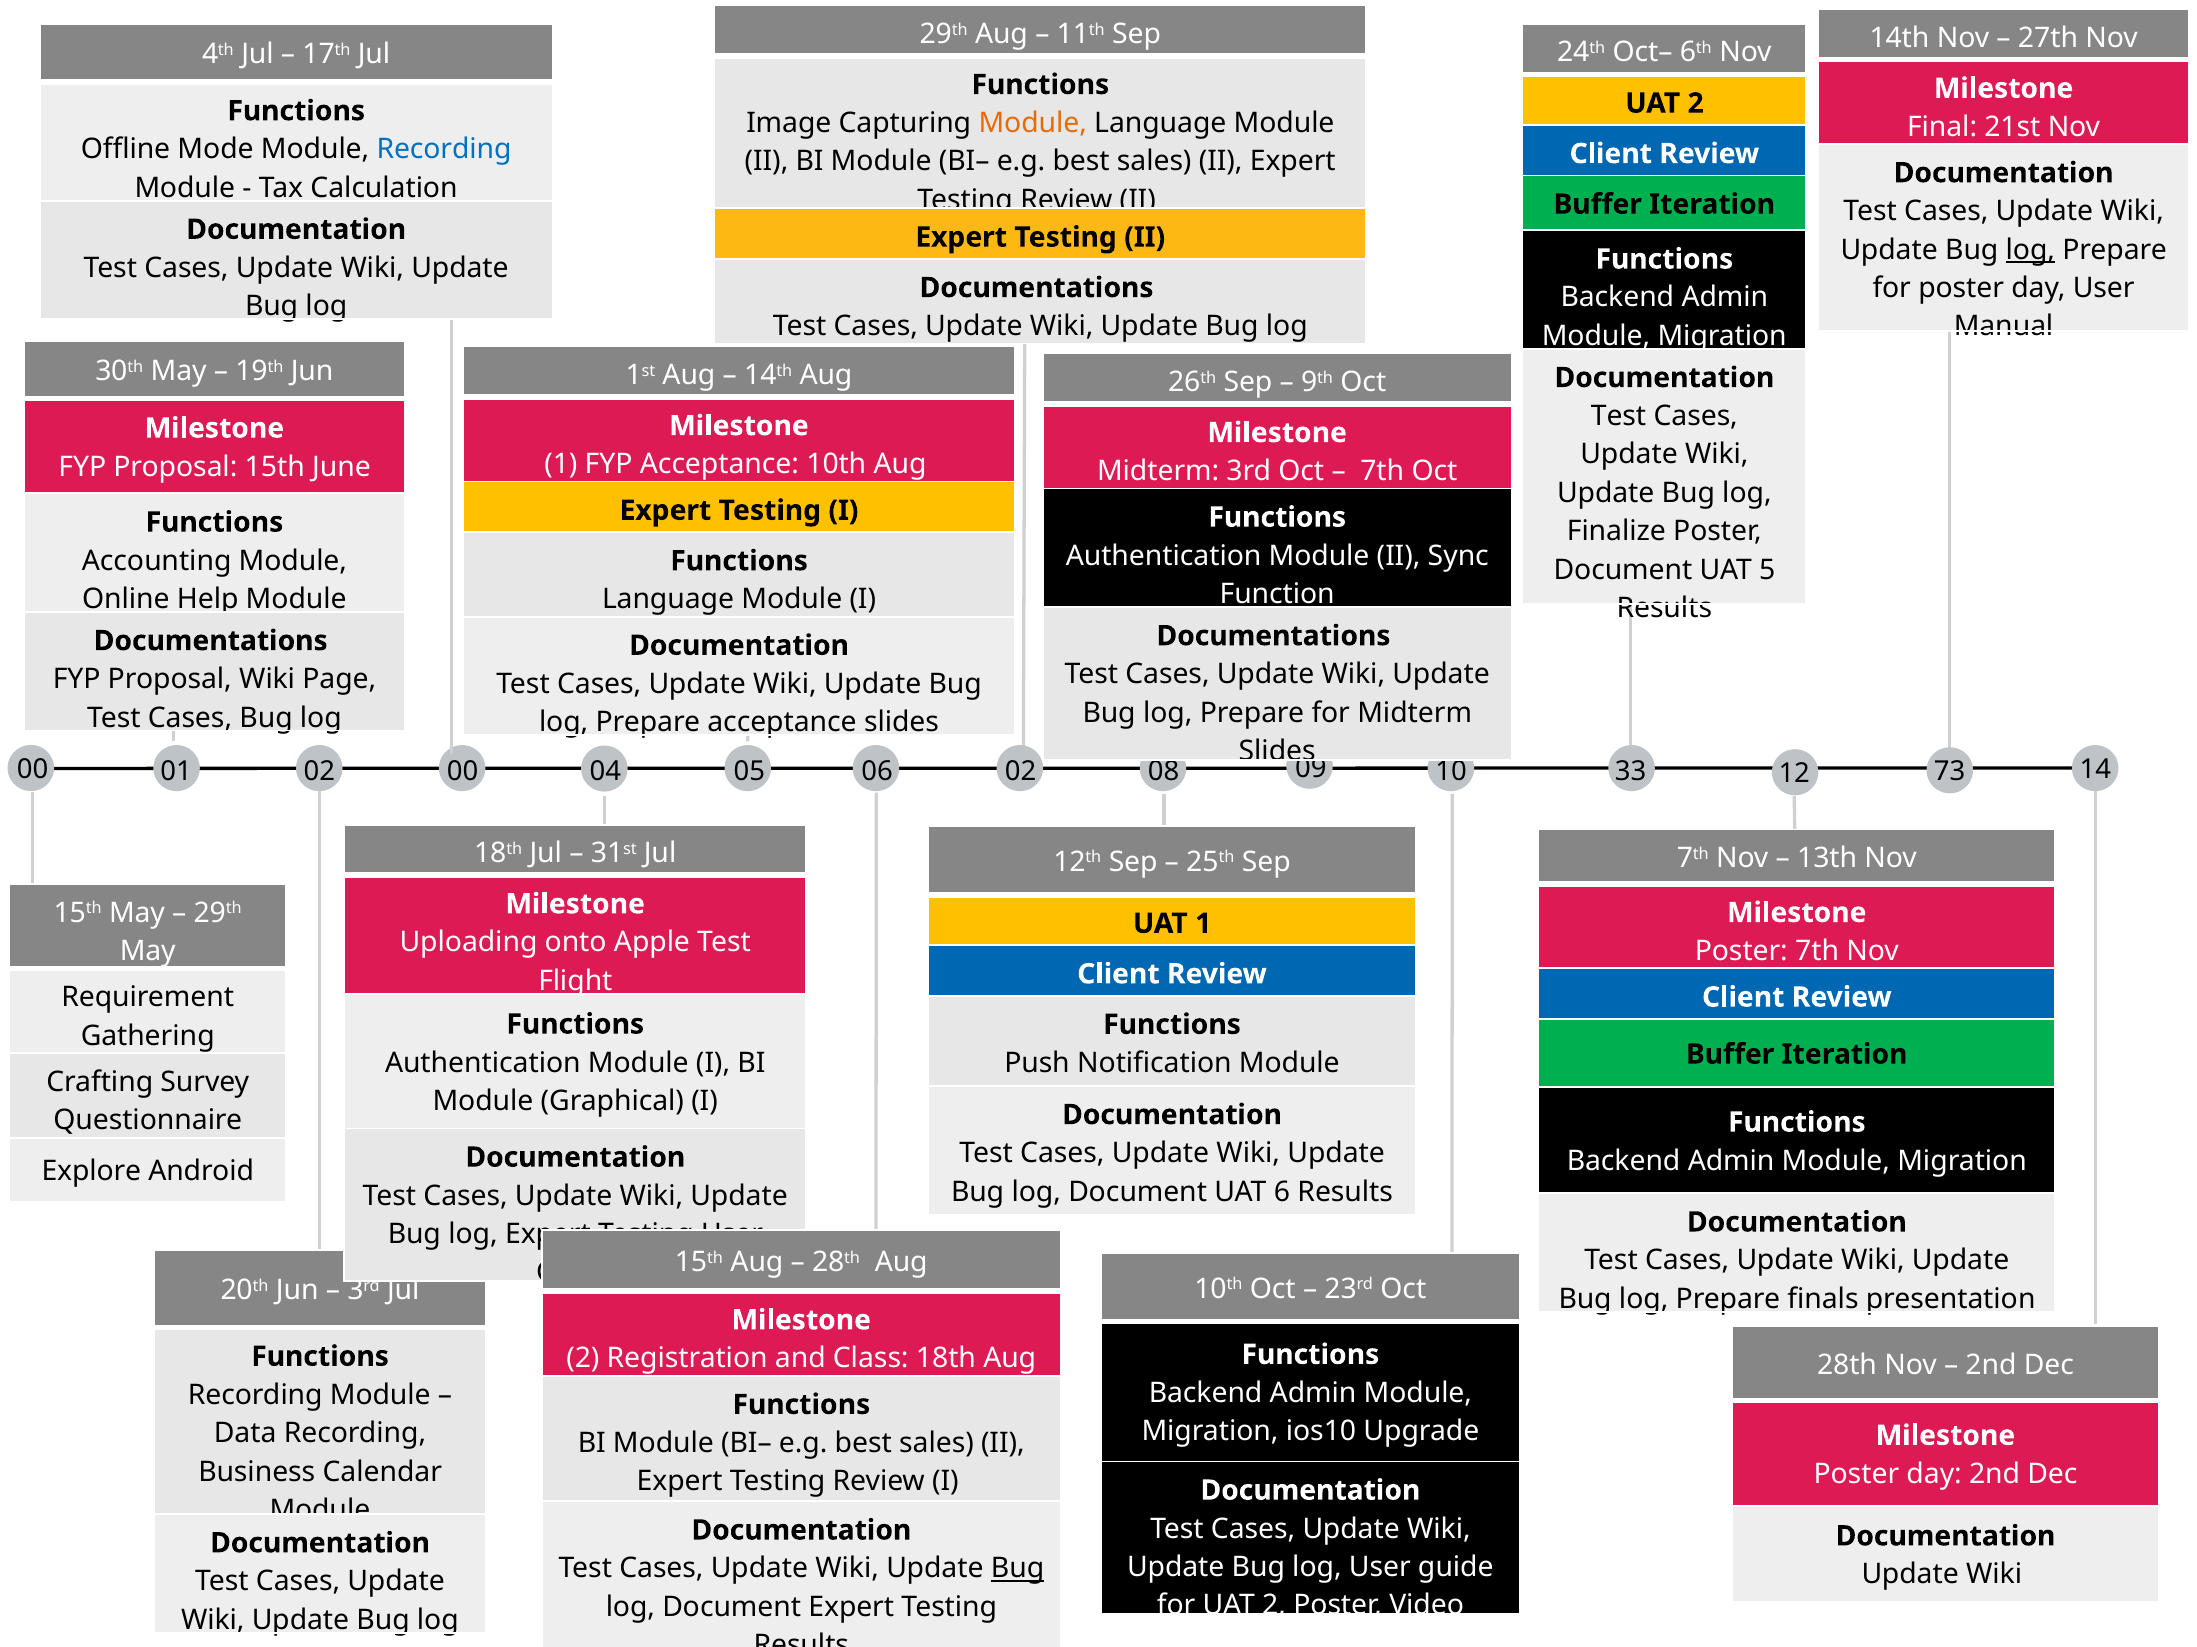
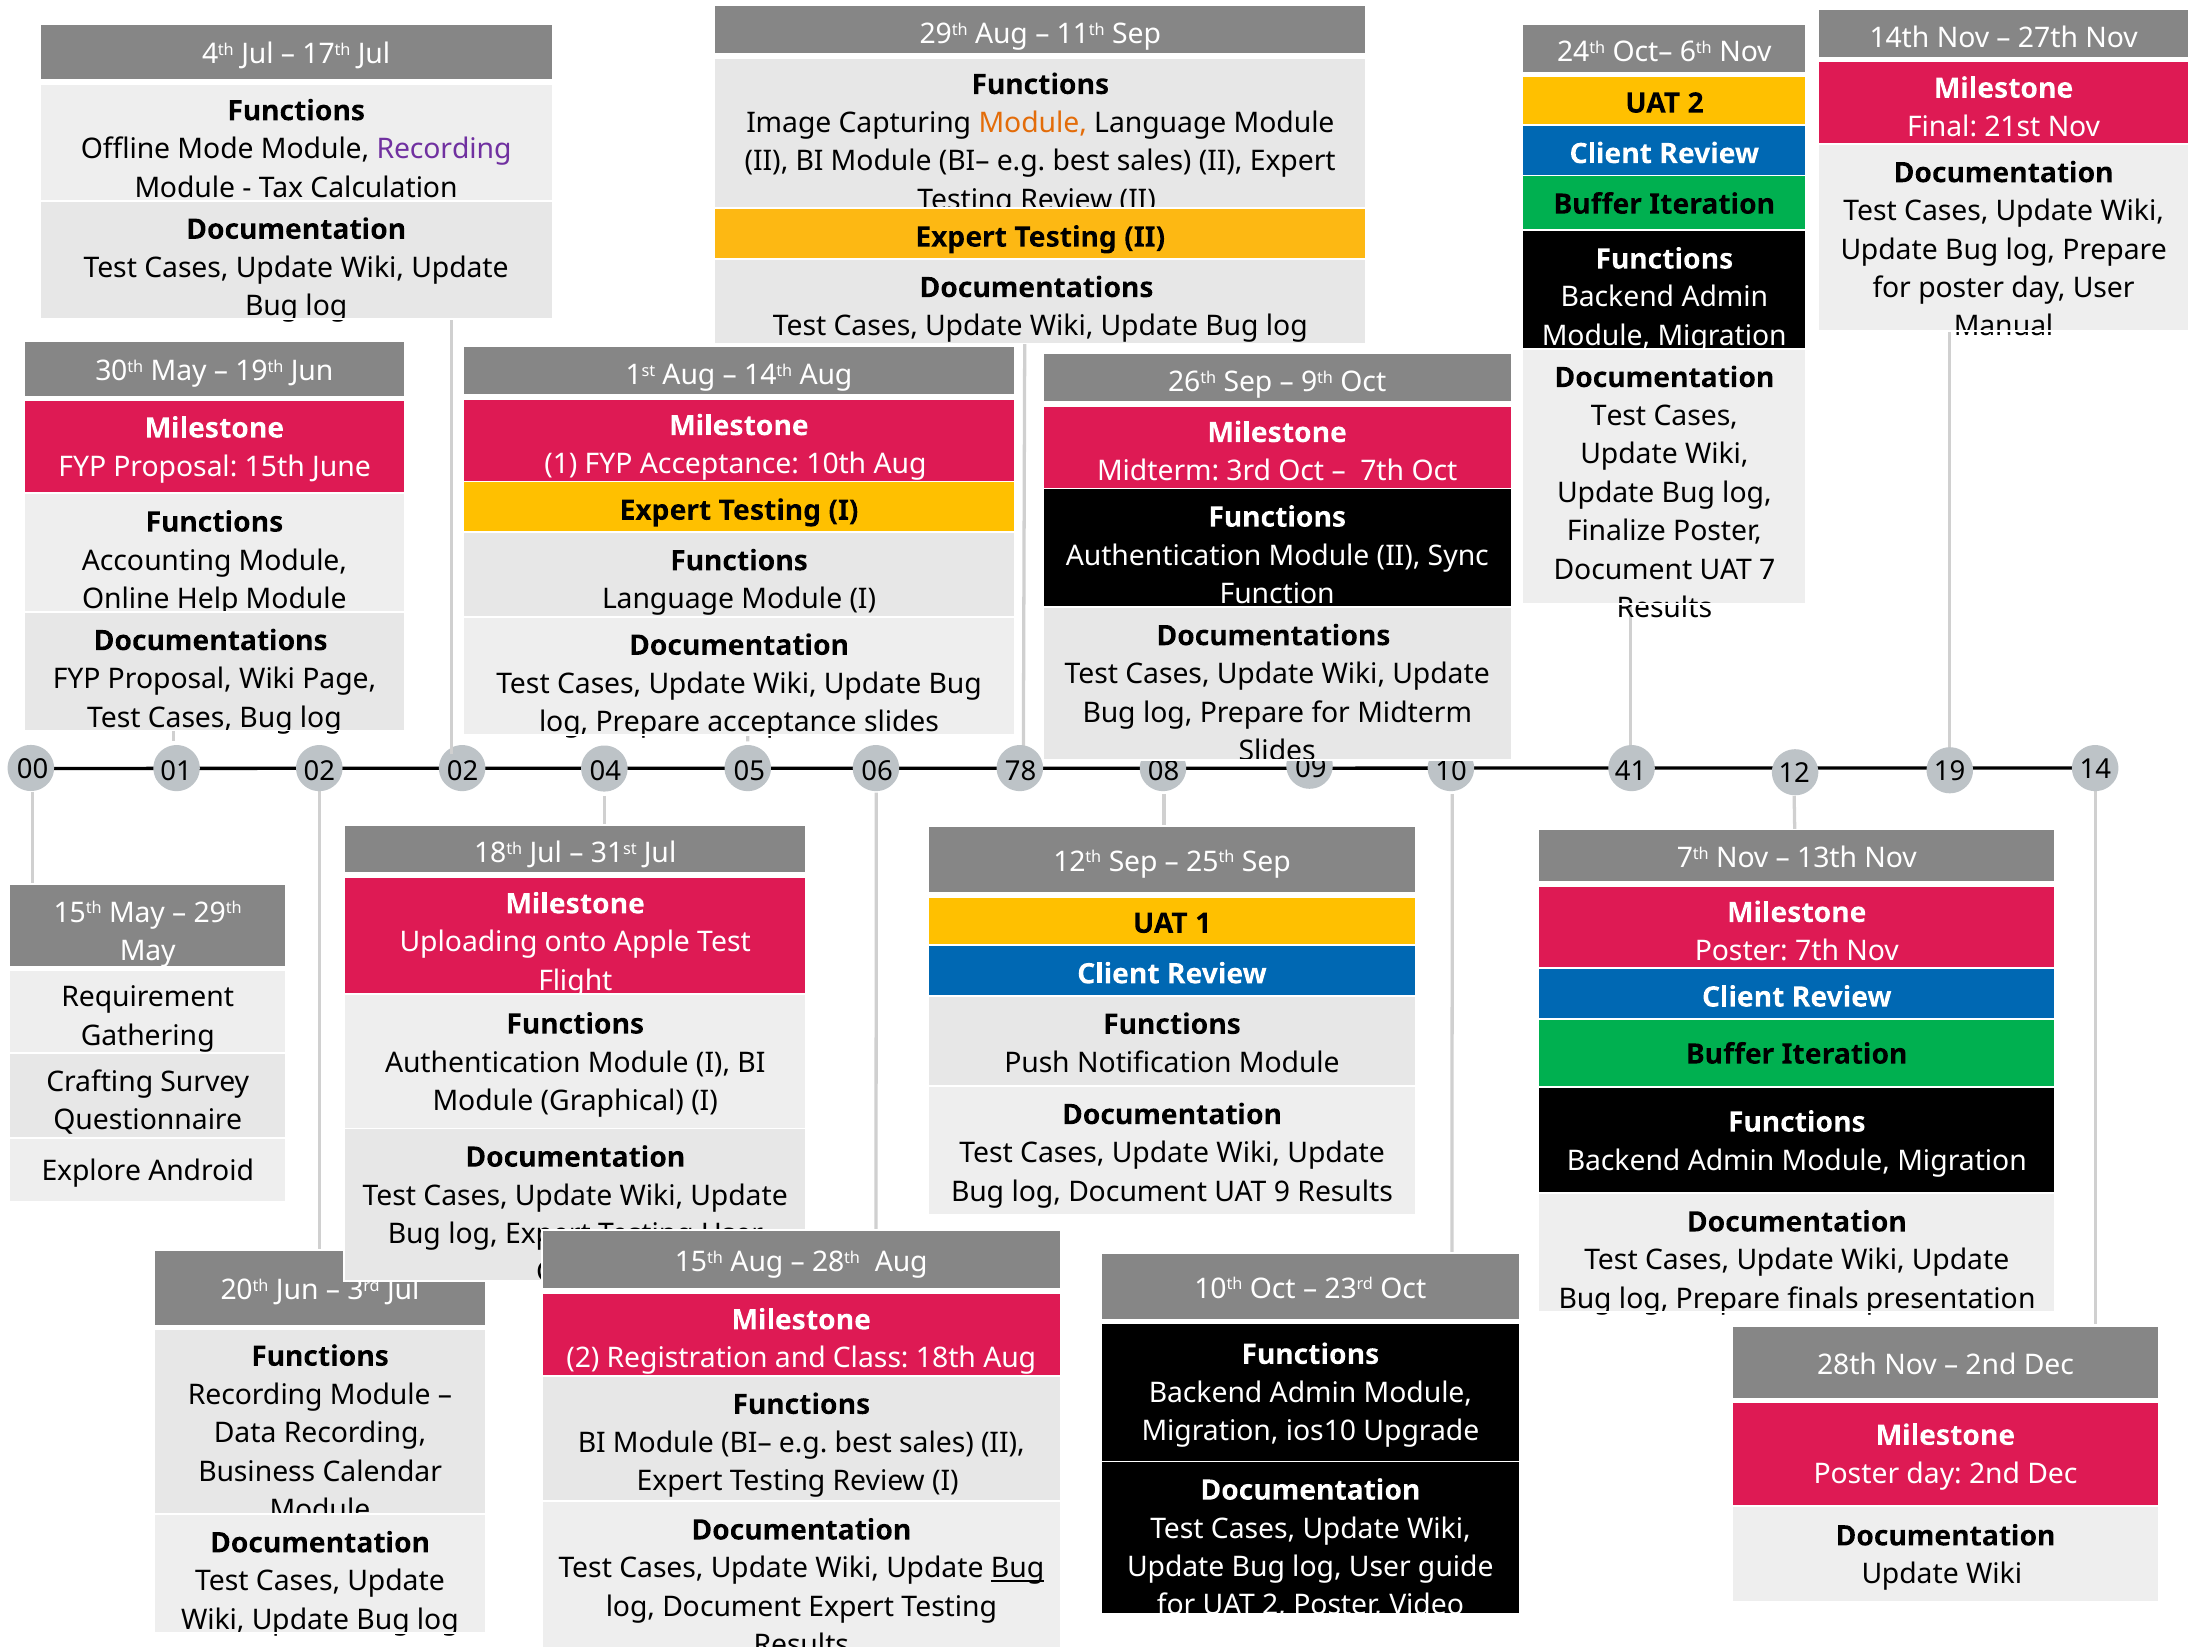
Recording at (444, 149) colour: blue -> purple
log at (2030, 250) underline: present -> none
5: 5 -> 7
02 00: 00 -> 02
06 02: 02 -> 78
33: 33 -> 41
73: 73 -> 19
6: 6 -> 9
